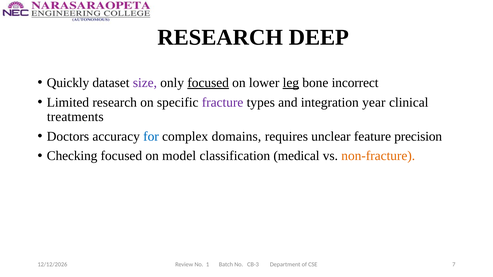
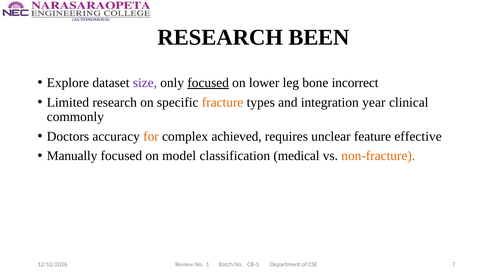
DEEP: DEEP -> BEEN
Quickly: Quickly -> Explore
leg underline: present -> none
fracture colour: purple -> orange
treatments: treatments -> commonly
for colour: blue -> orange
domains: domains -> achieved
precision: precision -> effective
Checking: Checking -> Manually
